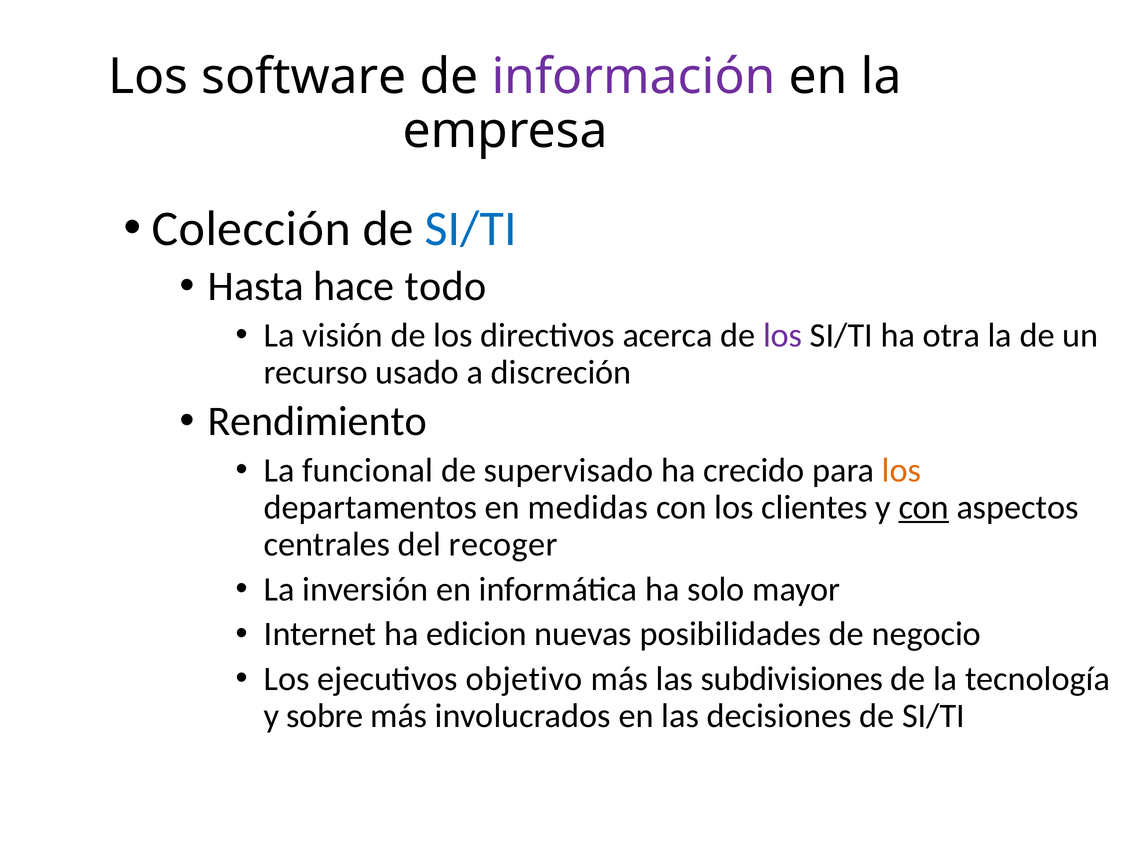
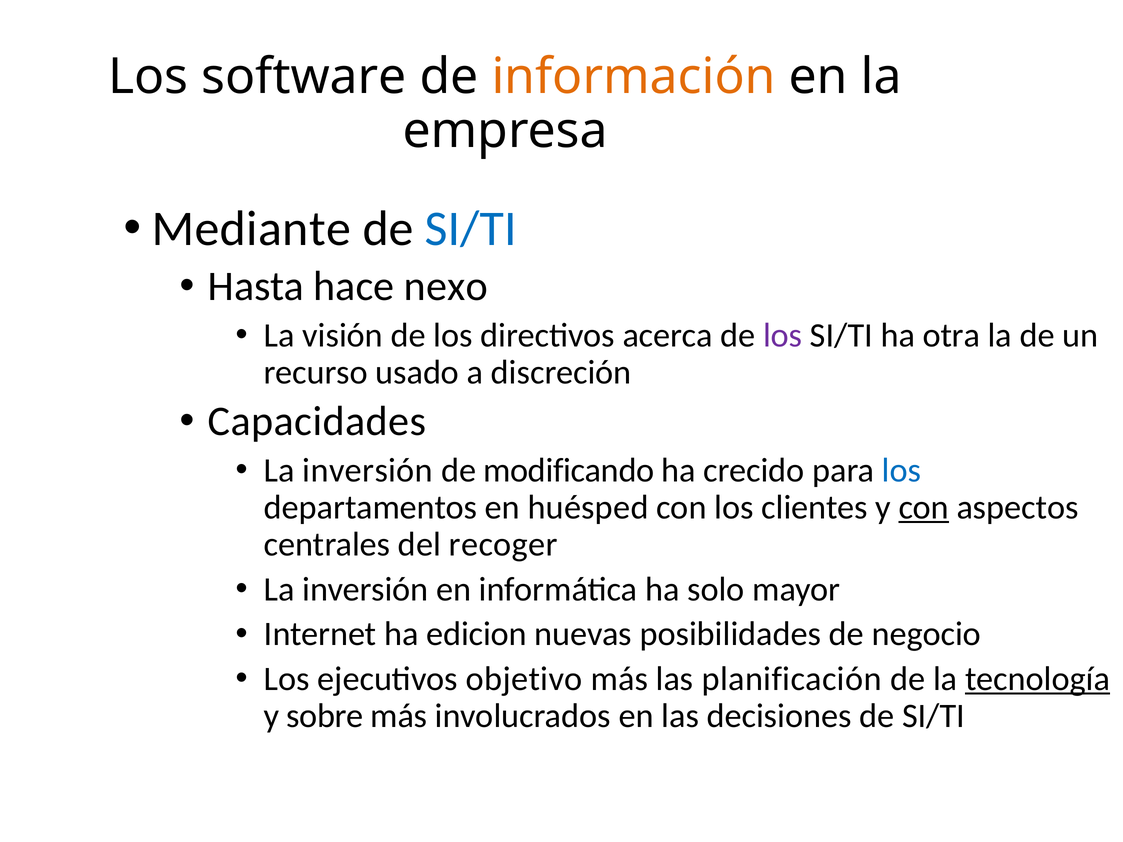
información colour: purple -> orange
Colección: Colección -> Mediante
todo: todo -> nexo
Rendimiento: Rendimiento -> Capacidades
funcional at (368, 471): funcional -> inversión
supervisado: supervisado -> modificando
los at (902, 471) colour: orange -> blue
medidas: medidas -> huésped
subdivisiones: subdivisiones -> planificación
tecnología underline: none -> present
